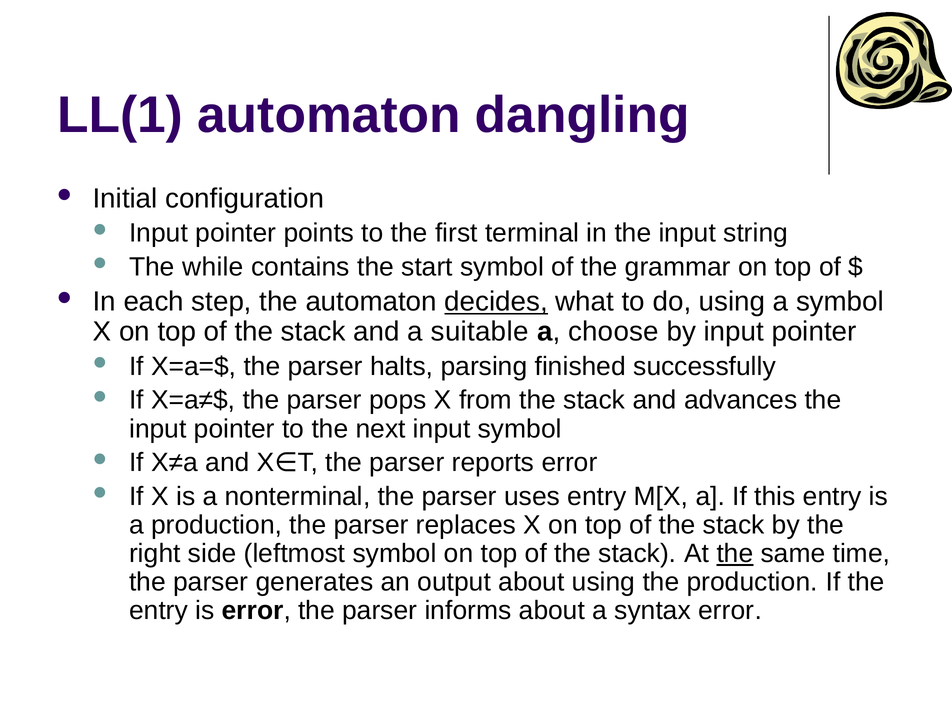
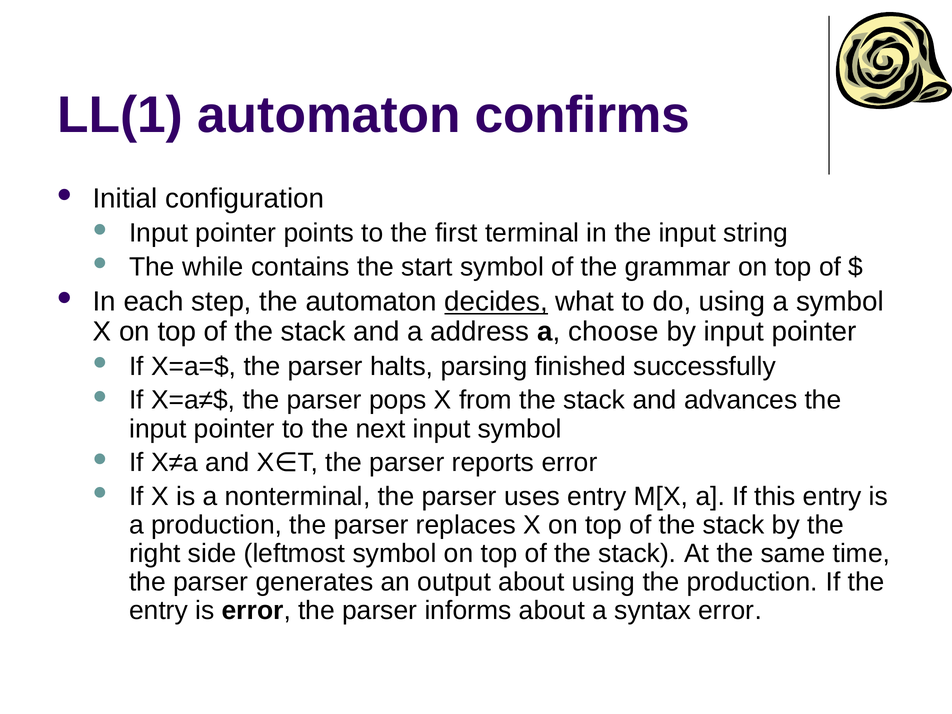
dangling: dangling -> confirms
suitable: suitable -> address
the at (735, 554) underline: present -> none
